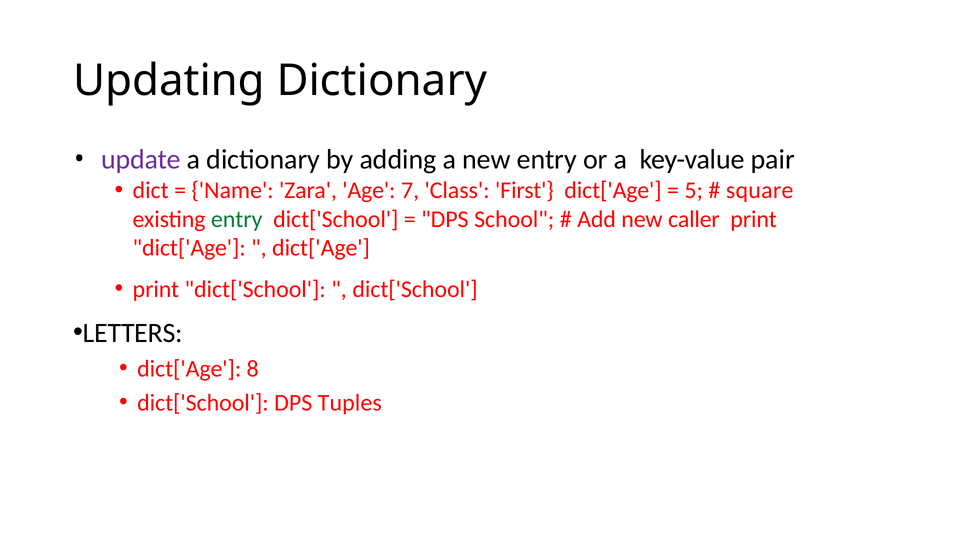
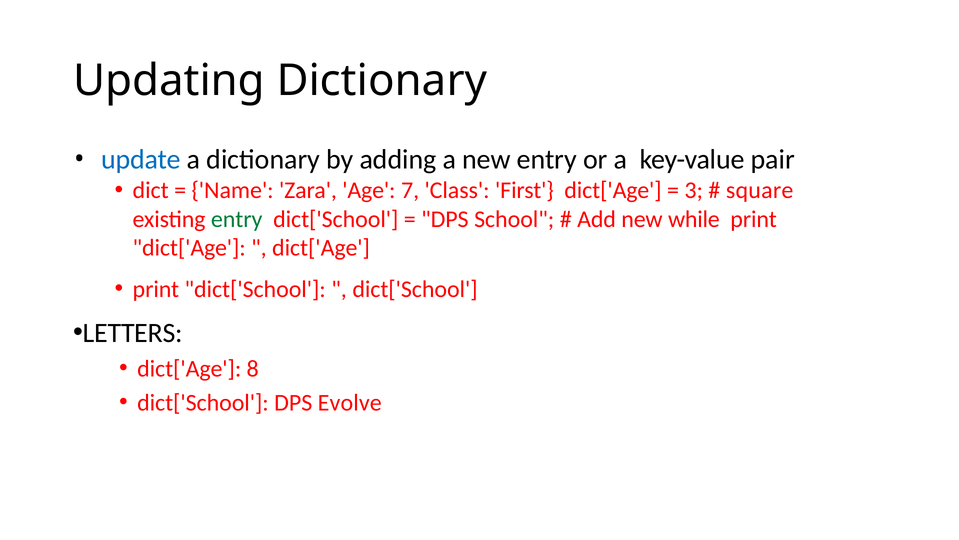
update colour: purple -> blue
5: 5 -> 3
caller: caller -> while
Tuples: Tuples -> Evolve
